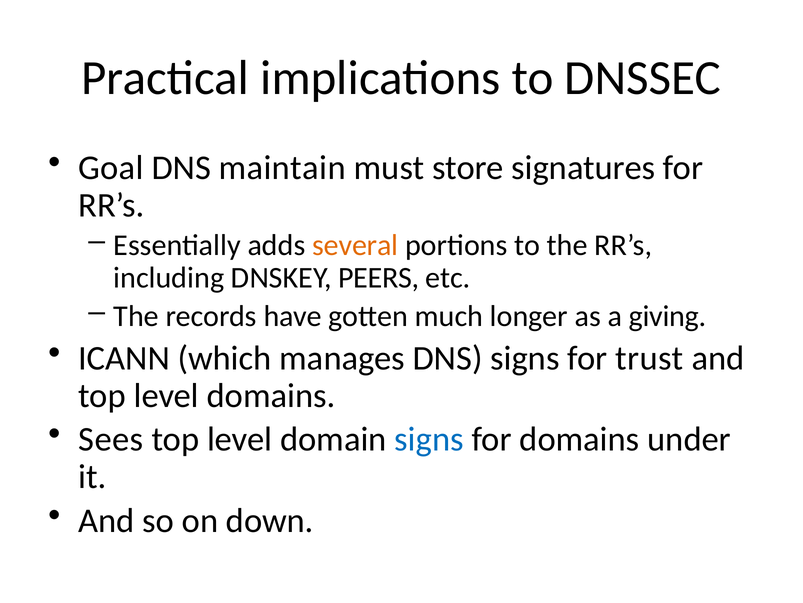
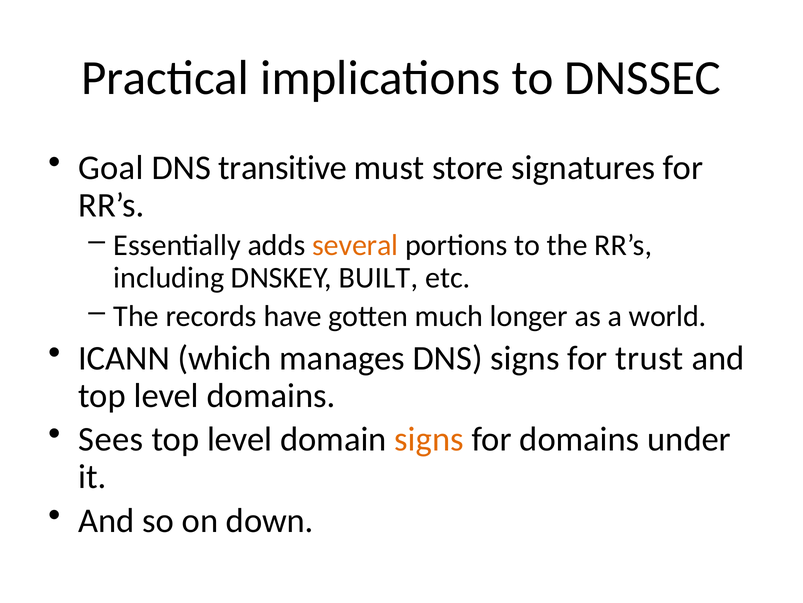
maintain: maintain -> transitive
PEERS: PEERS -> BUILT
giving: giving -> world
signs at (429, 439) colour: blue -> orange
